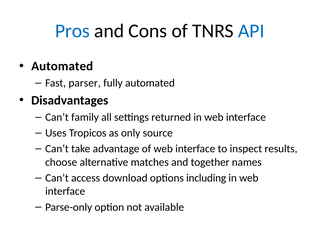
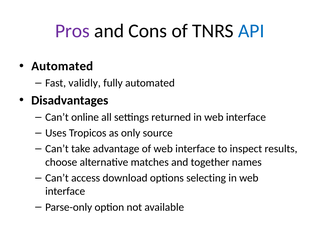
Pros colour: blue -> purple
parser: parser -> validly
family: family -> online
including: including -> selecting
